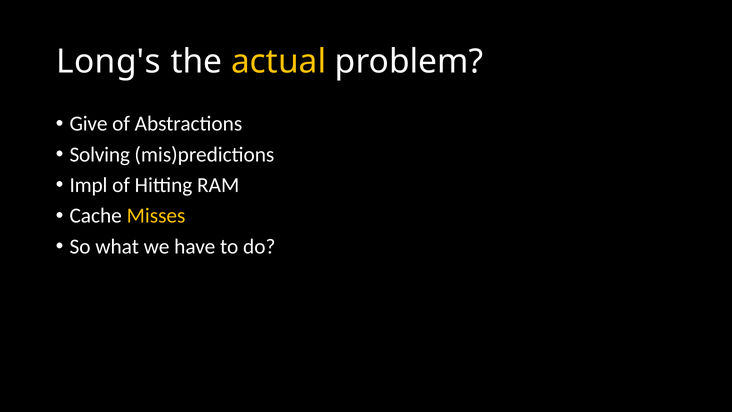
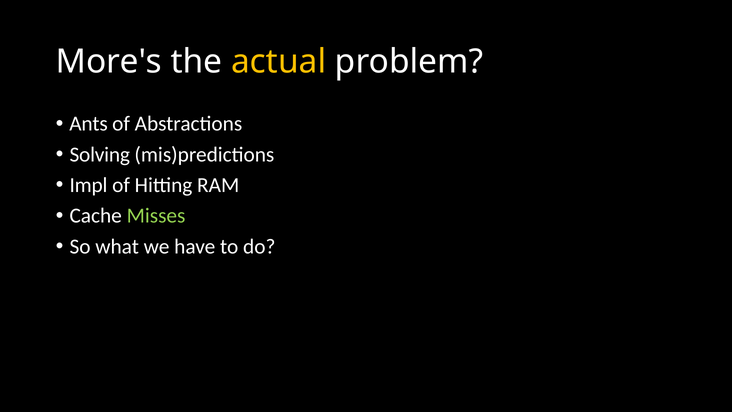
Long's: Long's -> More's
Give: Give -> Ants
Misses colour: yellow -> light green
